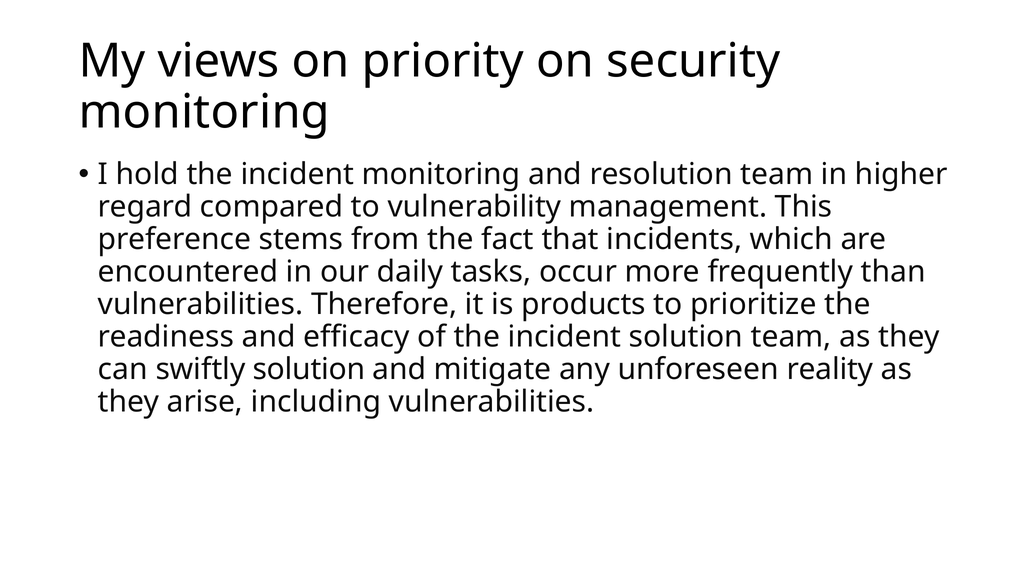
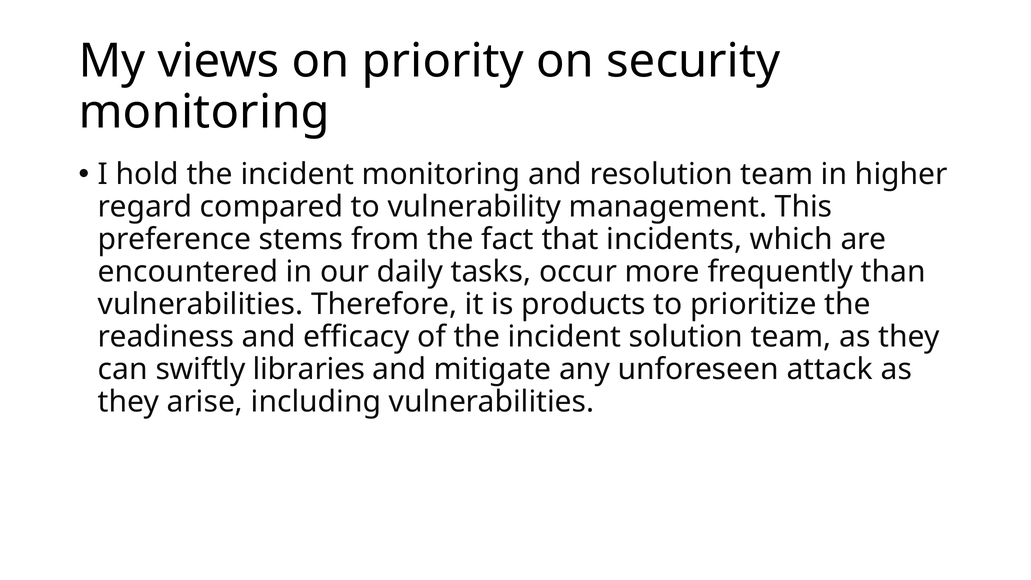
swiftly solution: solution -> libraries
reality: reality -> attack
